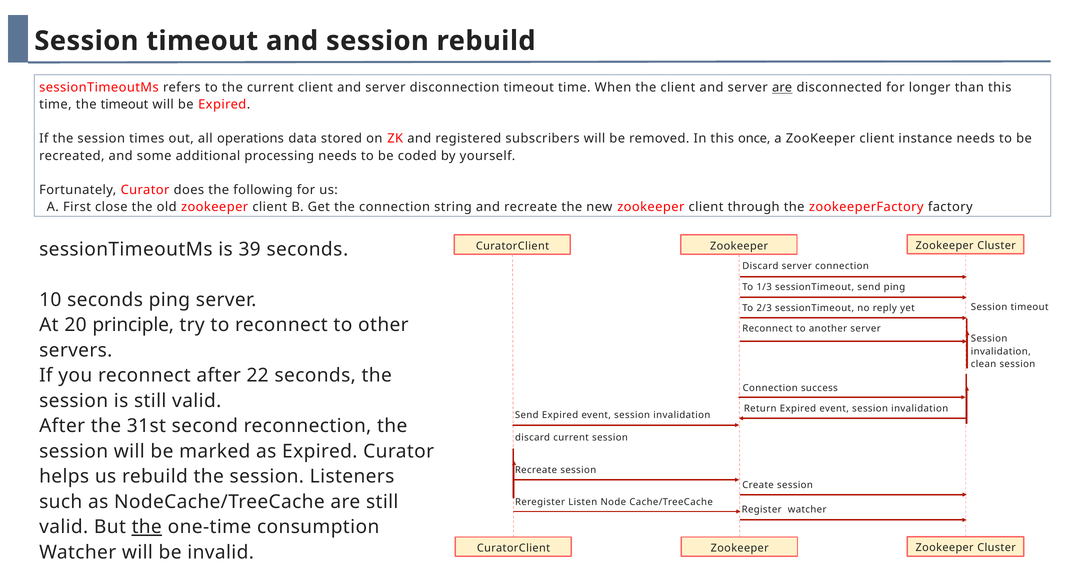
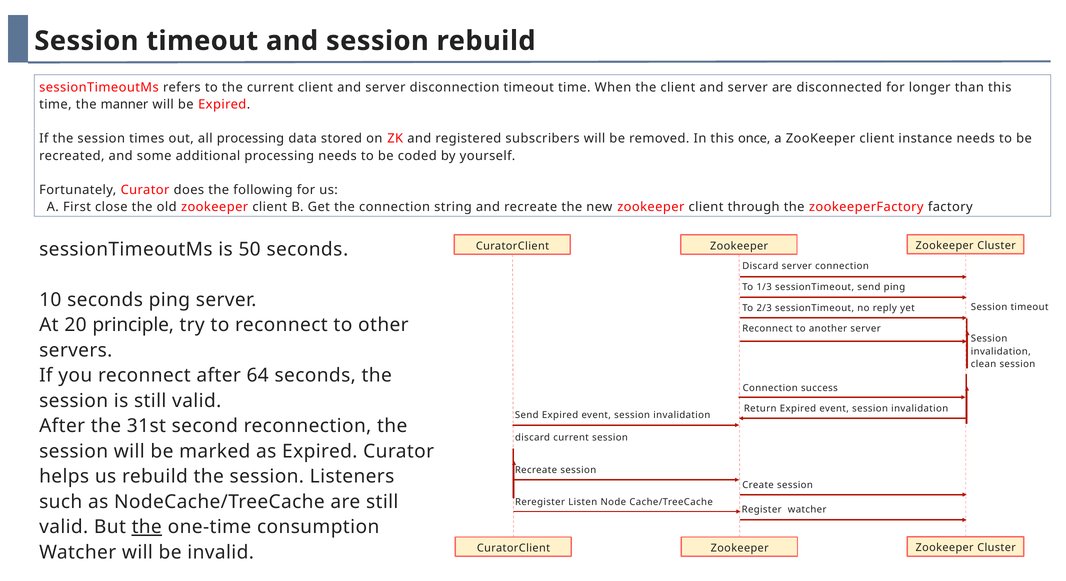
are at (782, 88) underline: present -> none
the timeout: timeout -> manner
all operations: operations -> processing
39: 39 -> 50
22: 22 -> 64
